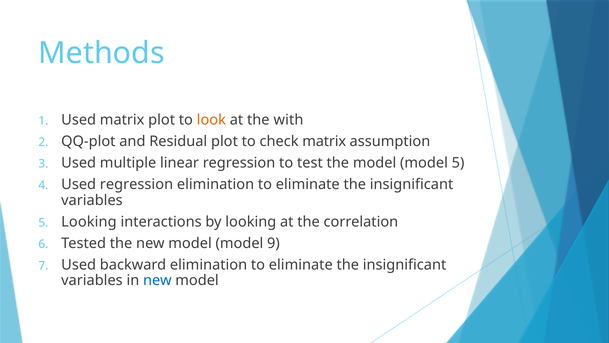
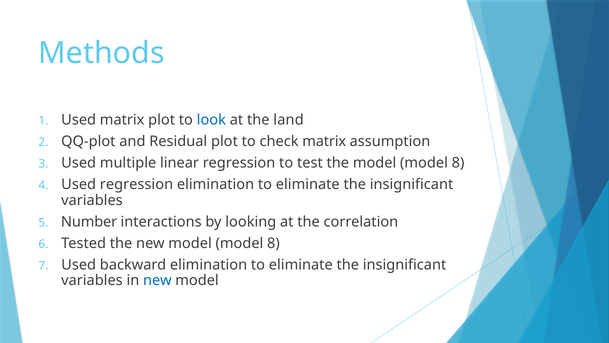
look colour: orange -> blue
with: with -> land
the model model 5: 5 -> 8
Looking at (89, 222): Looking -> Number
new model model 9: 9 -> 8
